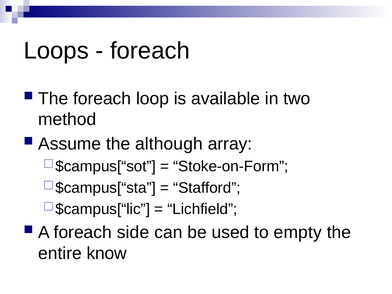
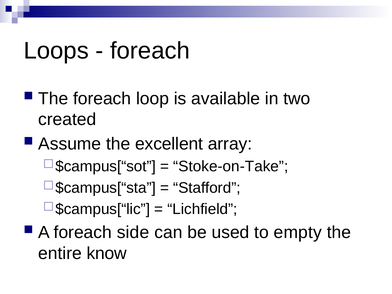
method: method -> created
although: although -> excellent
Stoke-on-Form: Stoke-on-Form -> Stoke-on-Take
